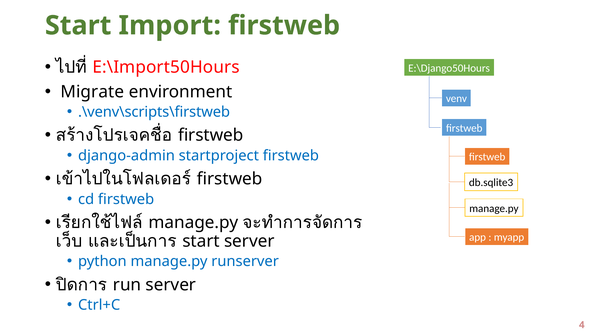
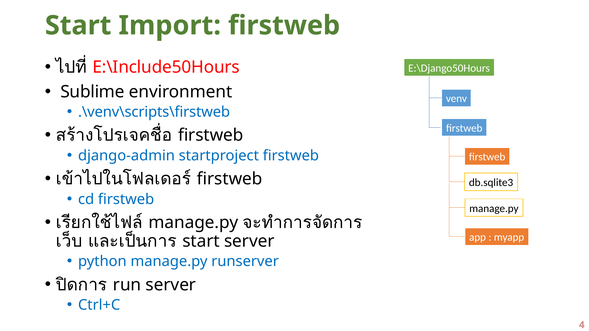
E:\Import50Hours: E:\Import50Hours -> E:\Include50Hours
Migrate: Migrate -> Sublime
